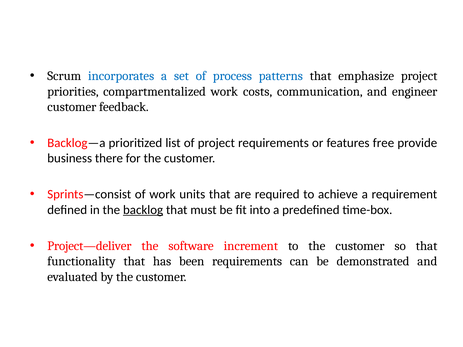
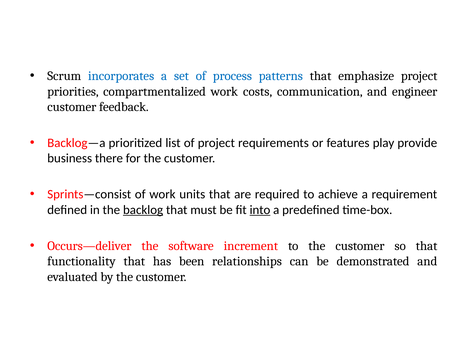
free: free -> play
into underline: none -> present
Project—deliver: Project—deliver -> Occurs—deliver
been requirements: requirements -> relationships
